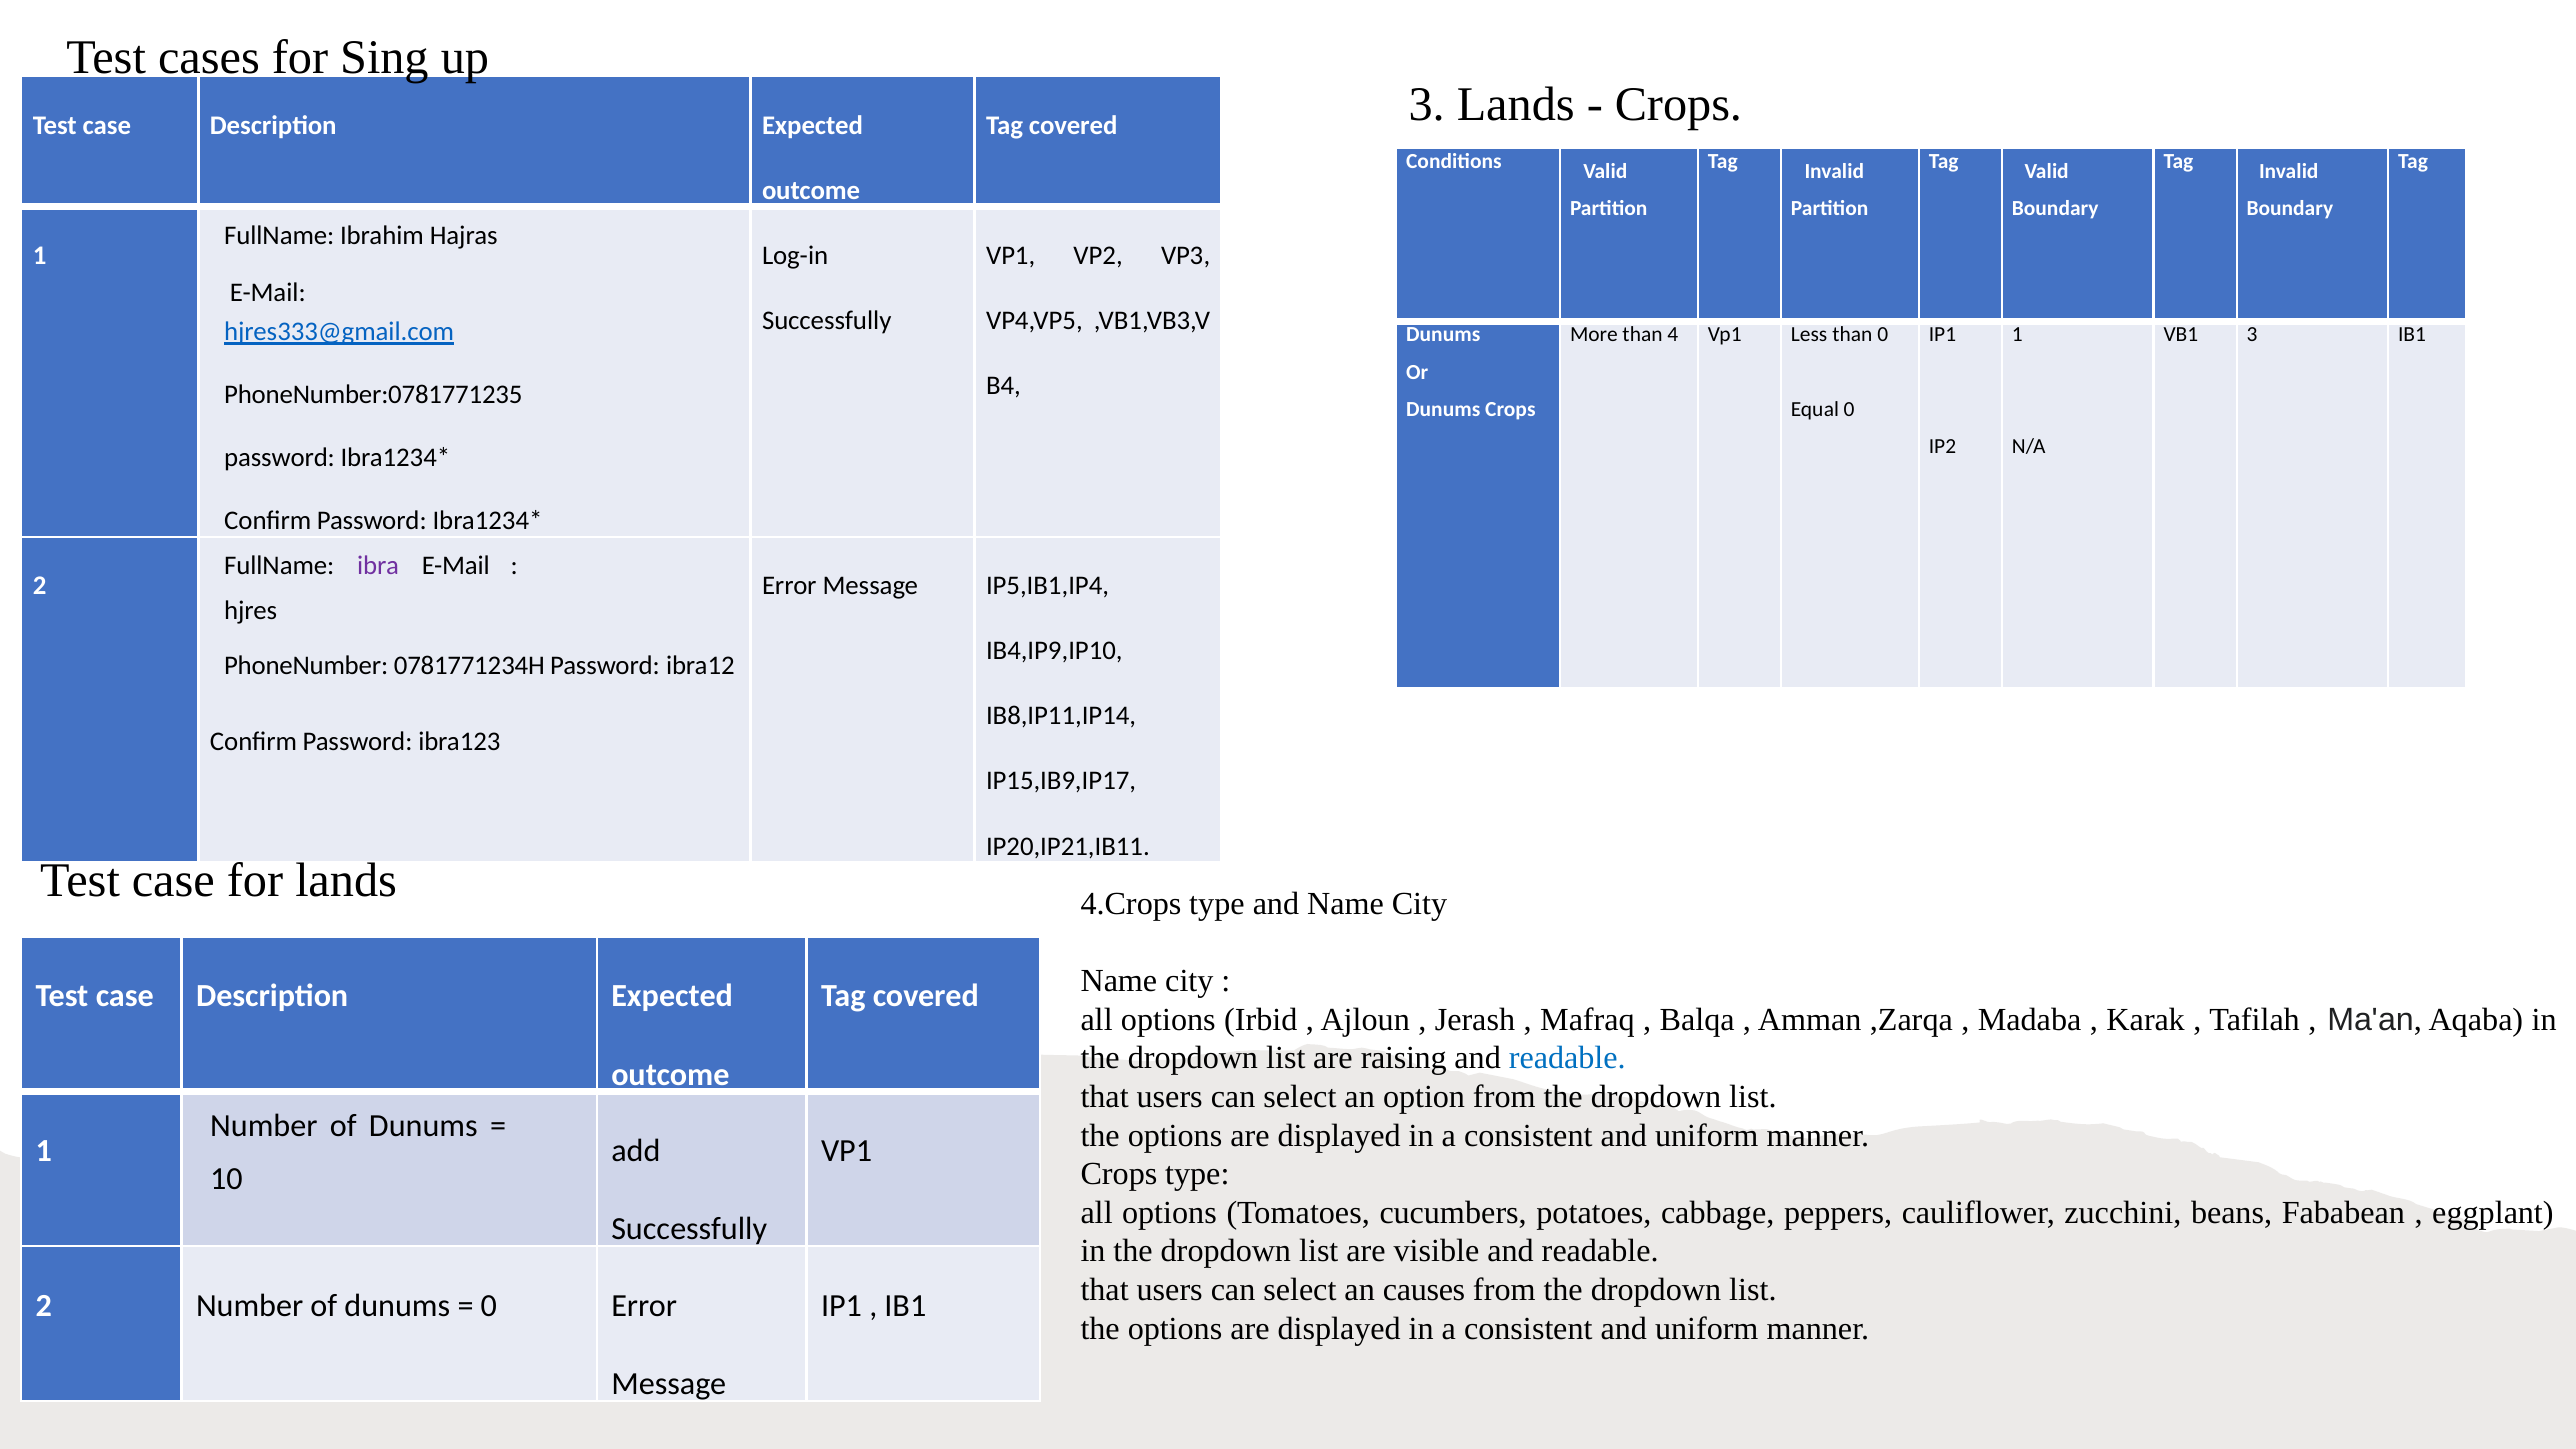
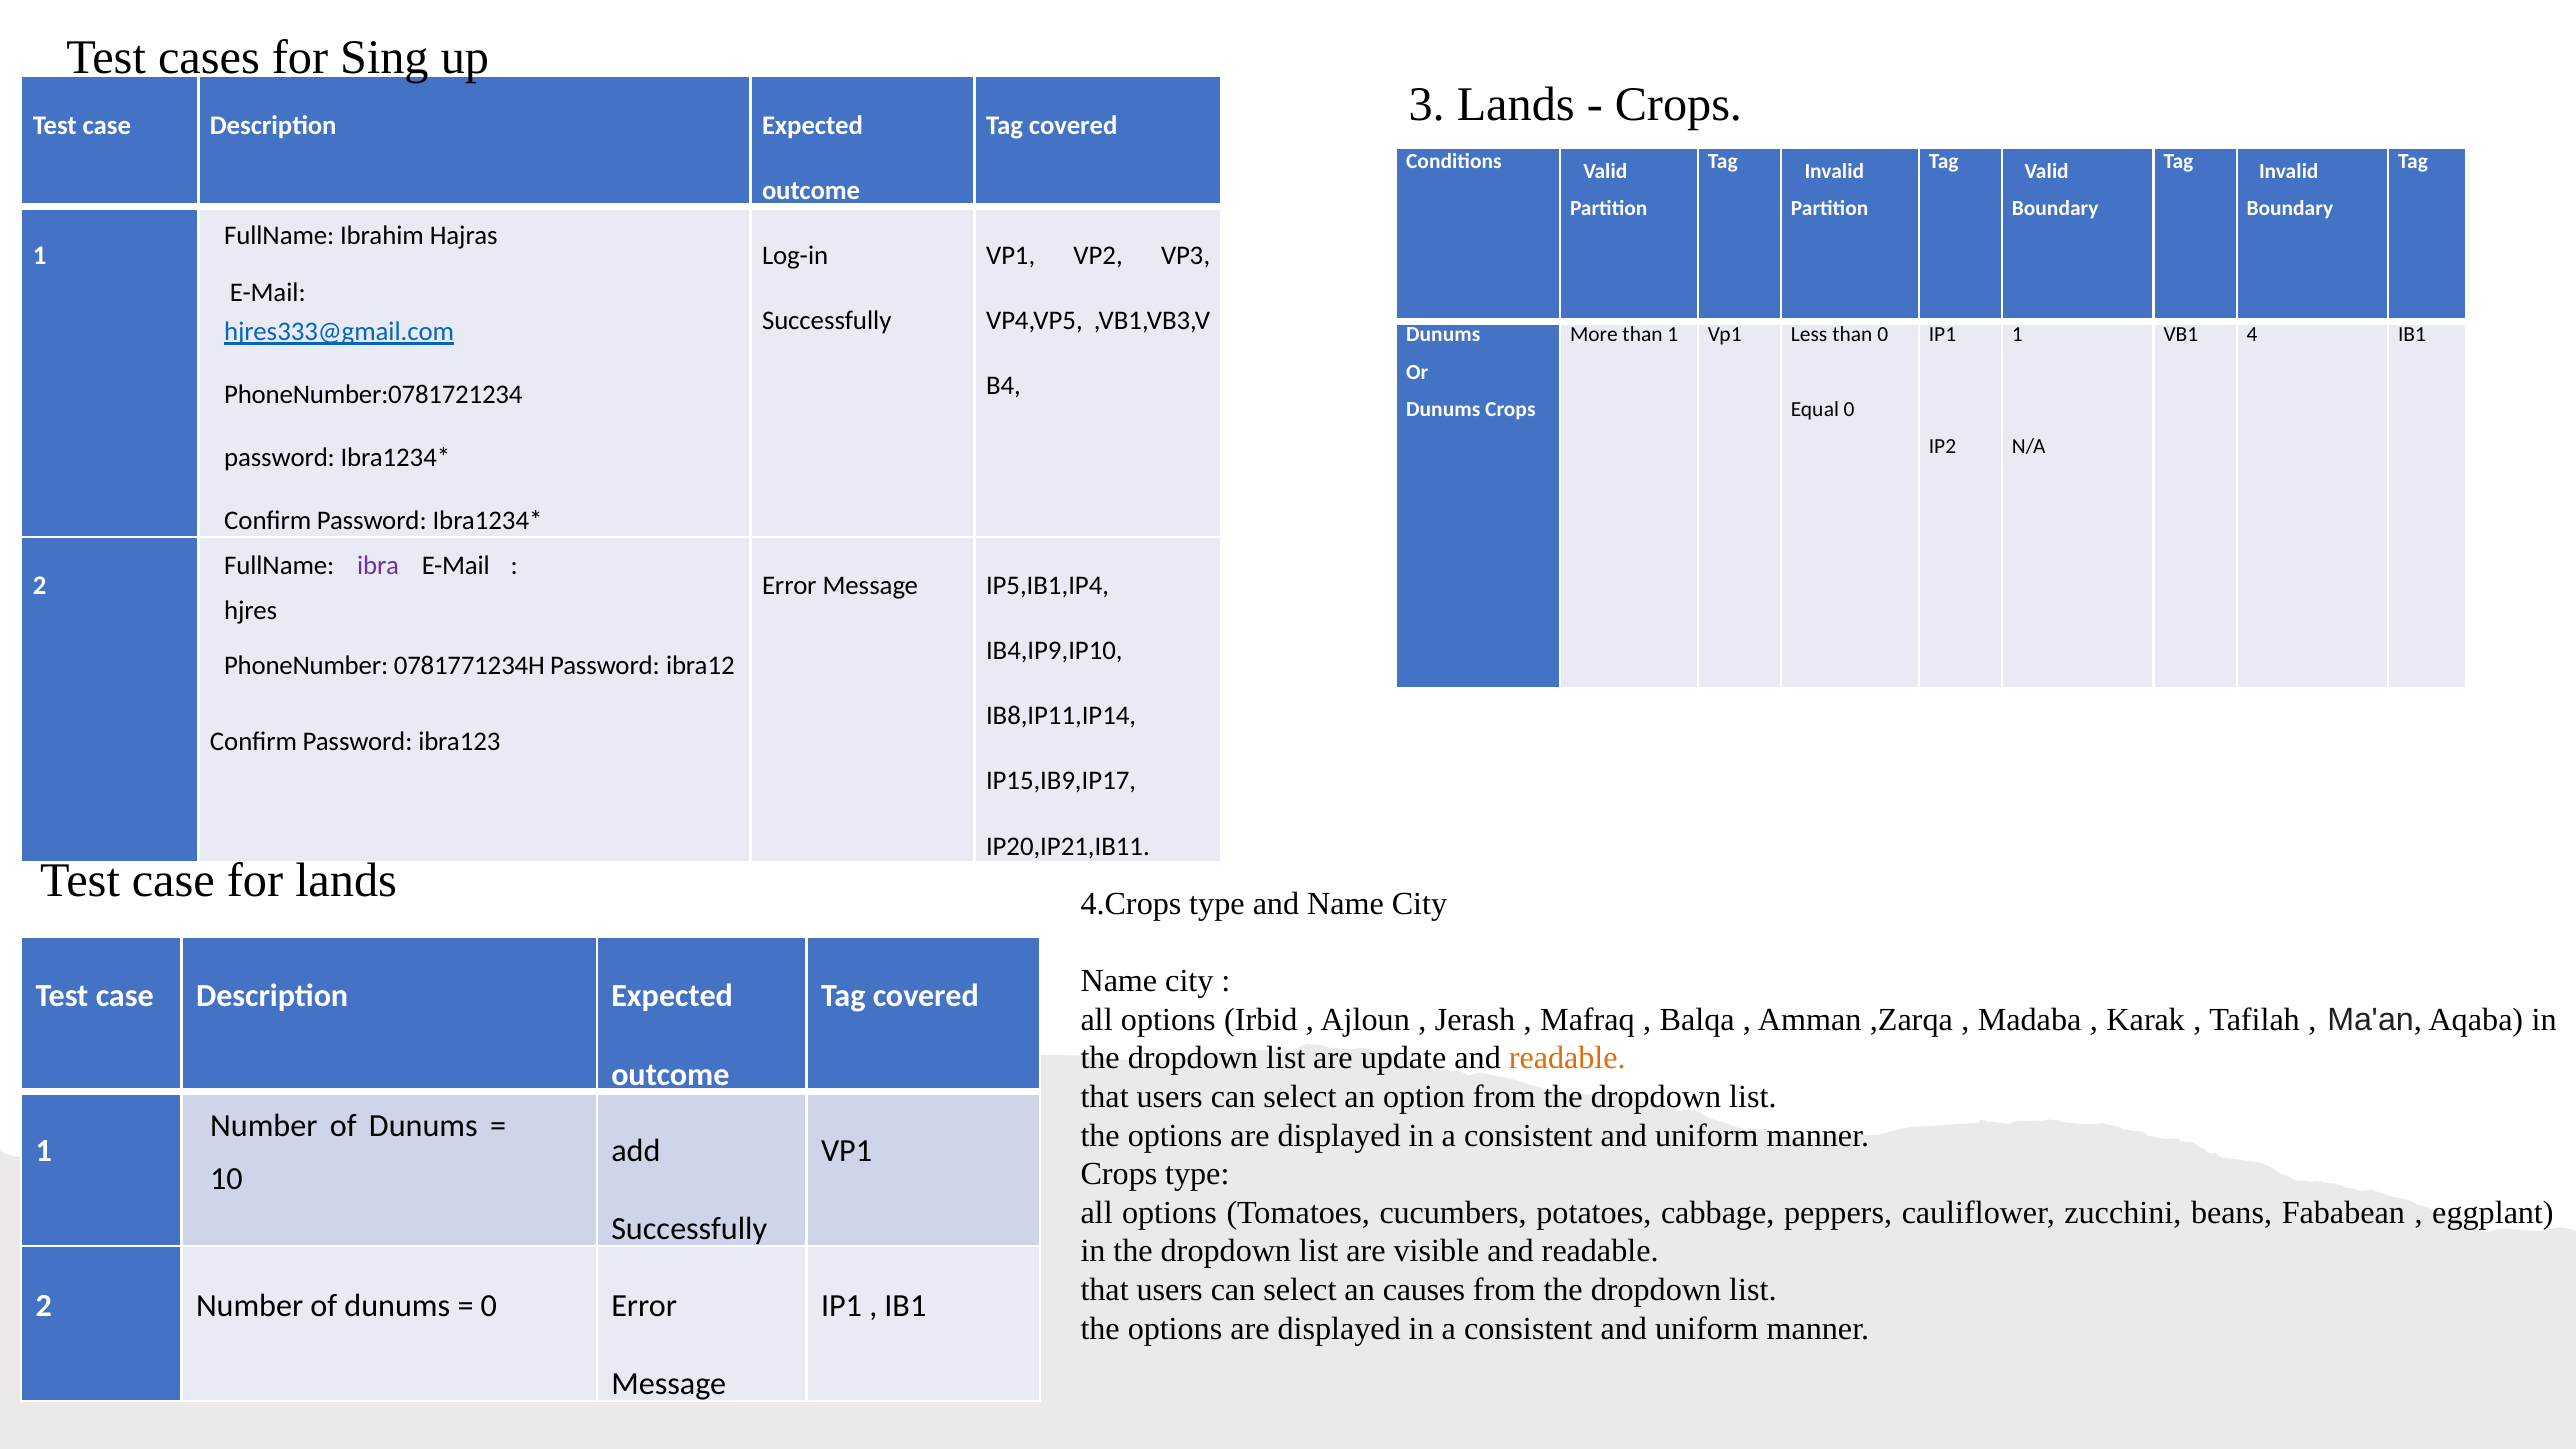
than 4: 4 -> 1
VB1 3: 3 -> 4
PhoneNumber:0781771235: PhoneNumber:0781771235 -> PhoneNumber:0781721234
raising: raising -> update
readable at (1567, 1058) colour: blue -> orange
